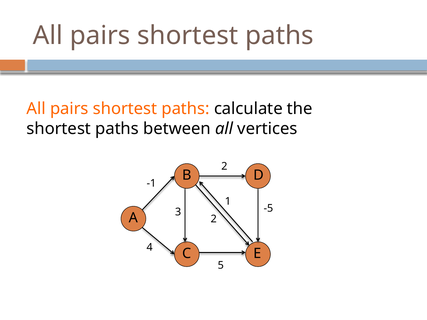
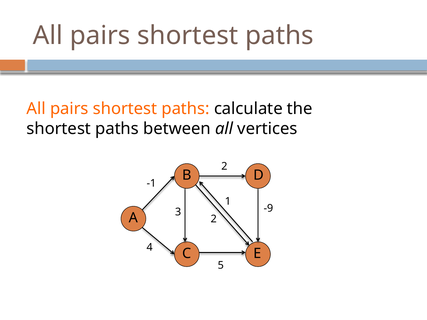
-5: -5 -> -9
